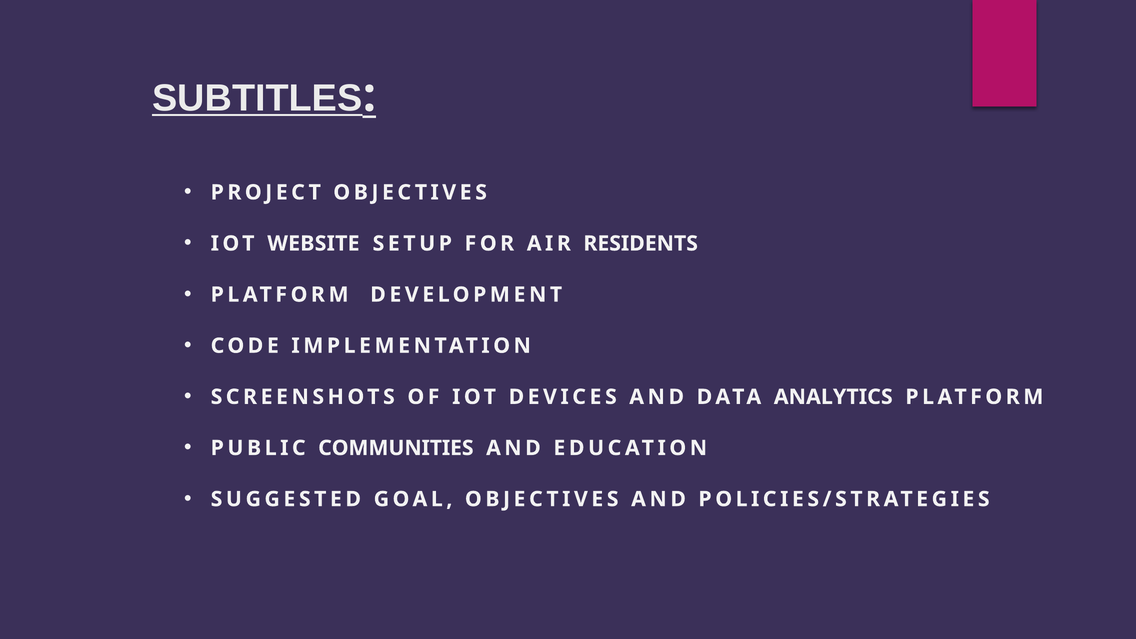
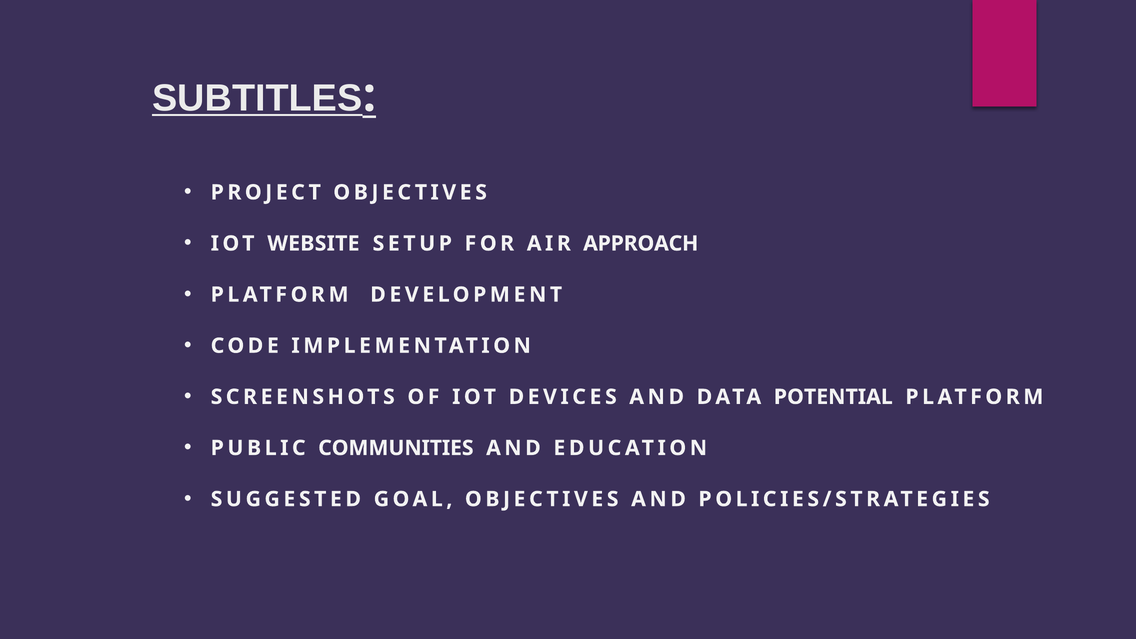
RESIDENTS: RESIDENTS -> APPROACH
ANALYTICS: ANALYTICS -> POTENTIAL
